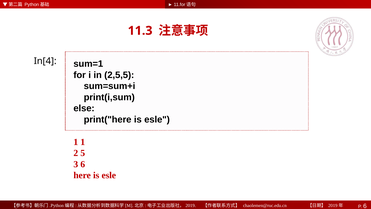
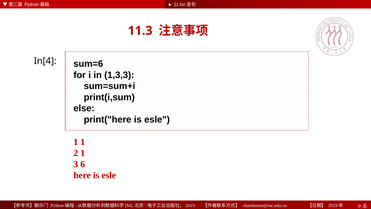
sum=1: sum=1 -> sum=6
2,5,5: 2,5,5 -> 1,3,3
2 5: 5 -> 1
